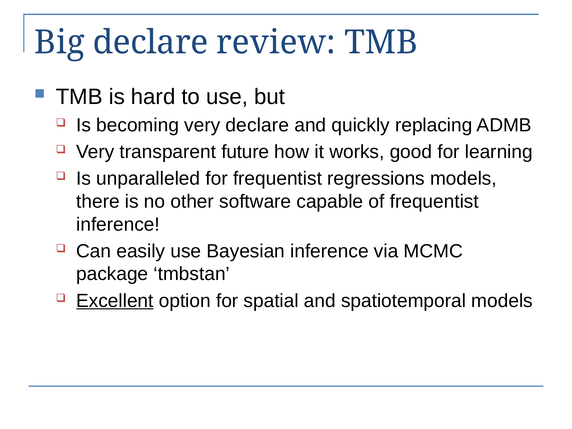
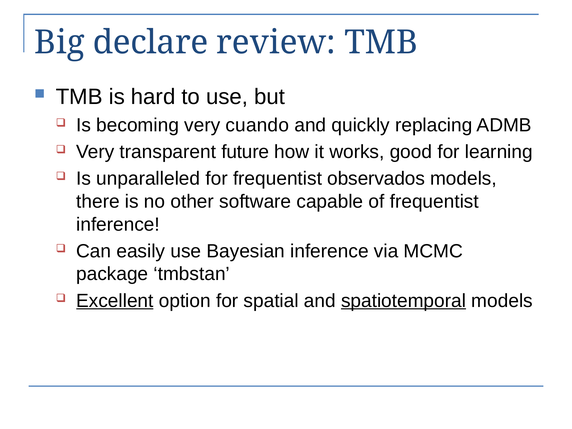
very declare: declare -> cuando
regressions: regressions -> observados
spatiotemporal underline: none -> present
